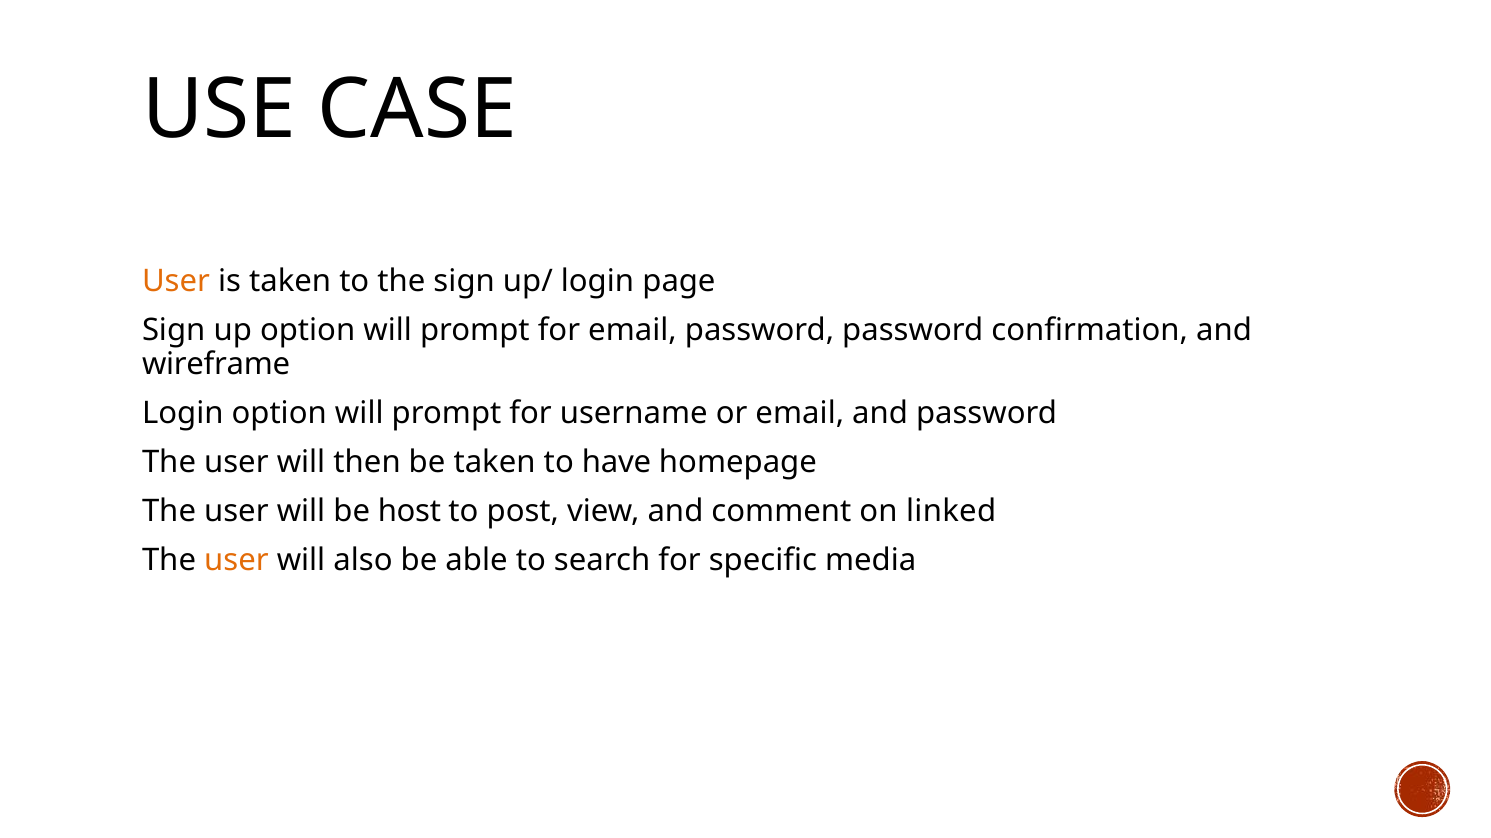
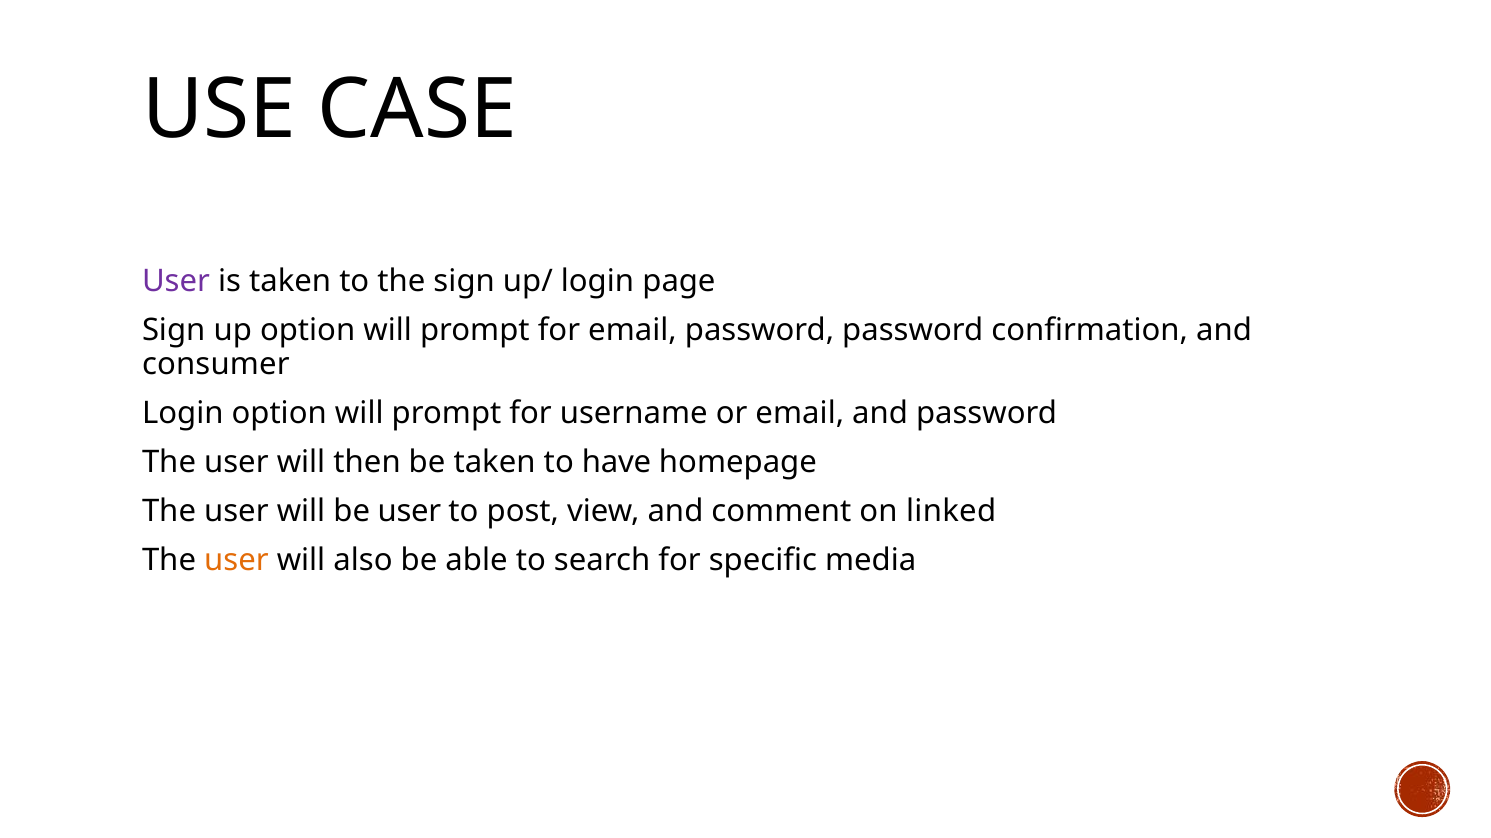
User at (176, 282) colour: orange -> purple
wireframe: wireframe -> consumer
be host: host -> user
